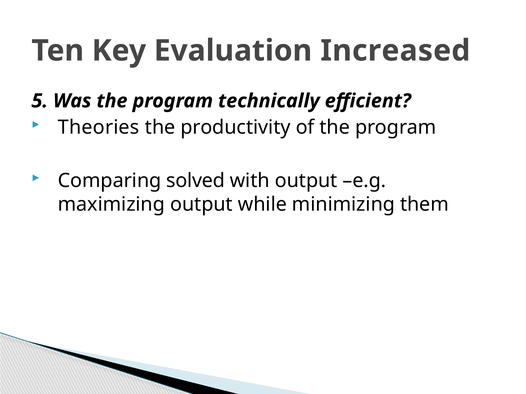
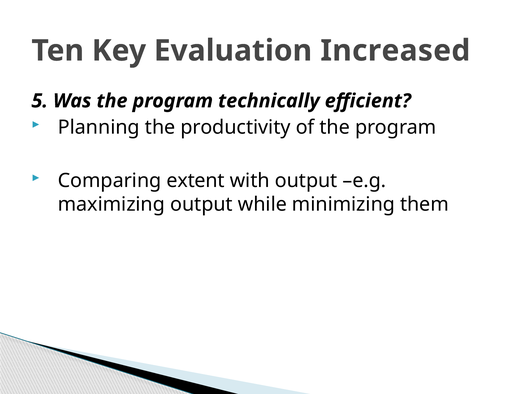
Theories: Theories -> Planning
solved: solved -> extent
